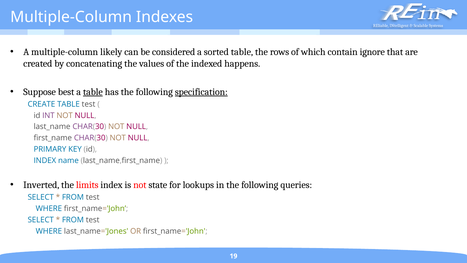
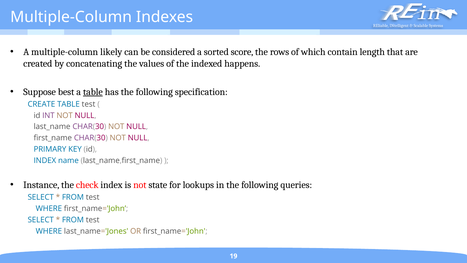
sorted table: table -> score
ignore: ignore -> length
specification underline: present -> none
Inverted: Inverted -> Instance
limits: limits -> check
